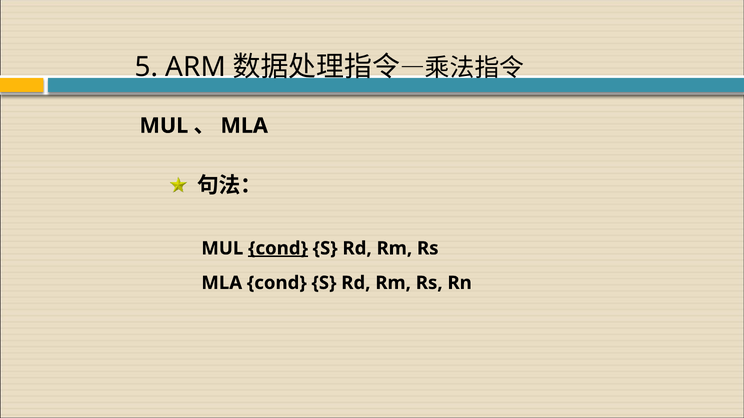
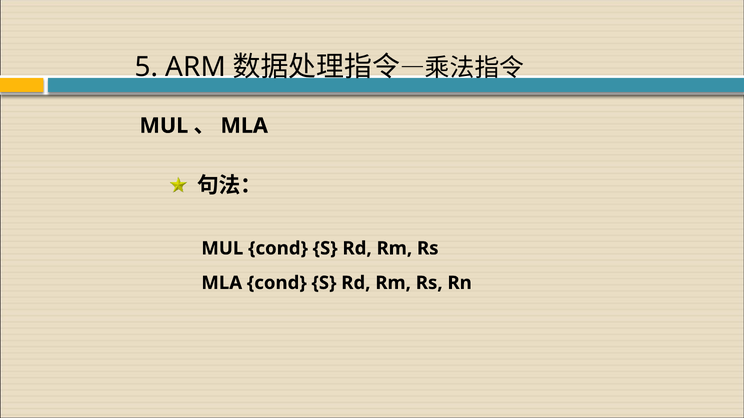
cond at (278, 249) underline: present -> none
